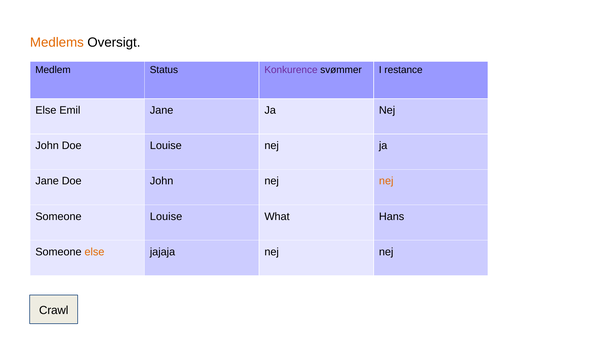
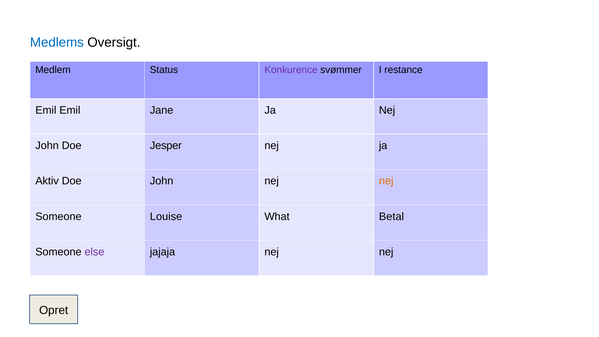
Medlems colour: orange -> blue
Else at (46, 110): Else -> Emil
Doe Louise: Louise -> Jesper
Jane at (47, 181): Jane -> Aktiv
Hans: Hans -> Betal
else at (94, 252) colour: orange -> purple
Crawl: Crawl -> Opret
